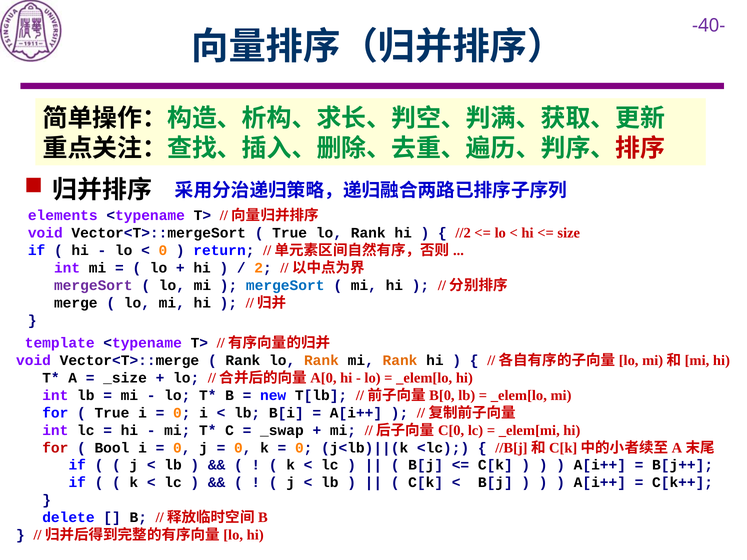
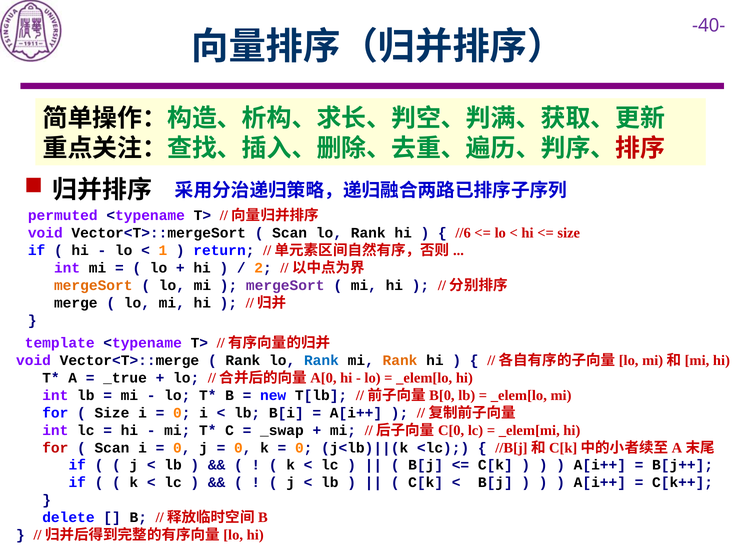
elements: elements -> permuted
True at (290, 233): True -> Scan
//2: //2 -> //6
0 at (163, 251): 0 -> 1
mergeSort at (93, 286) colour: purple -> orange
mergeSort at (285, 286) colour: blue -> purple
Rank at (321, 361) colour: orange -> blue
_size: _size -> _true
True at (112, 413): True -> Size
Bool at (112, 448): Bool -> Scan
